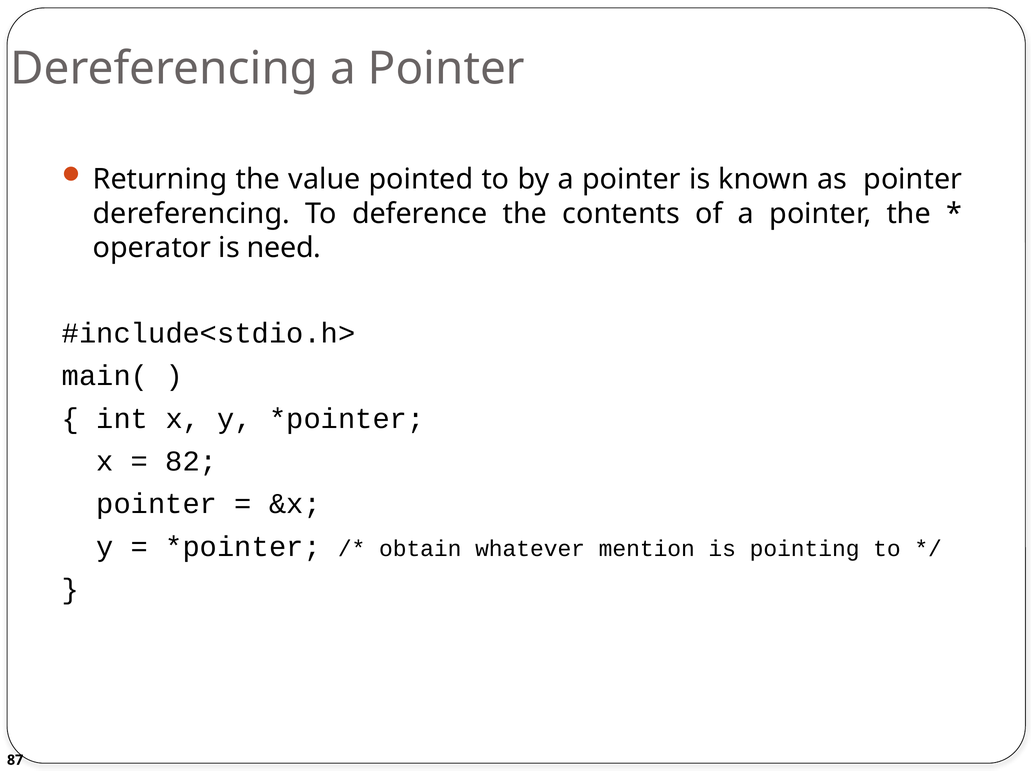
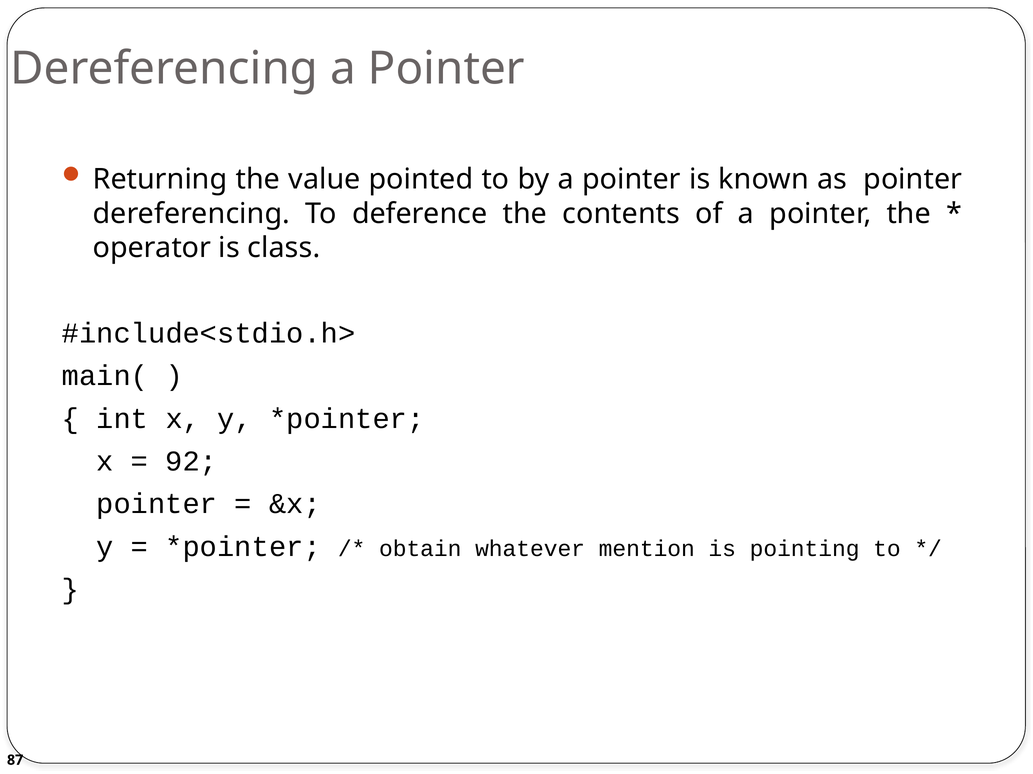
need: need -> class
82: 82 -> 92
